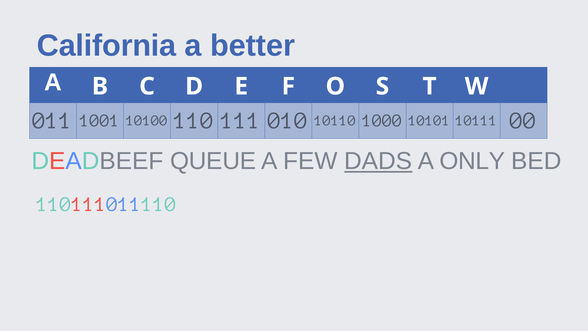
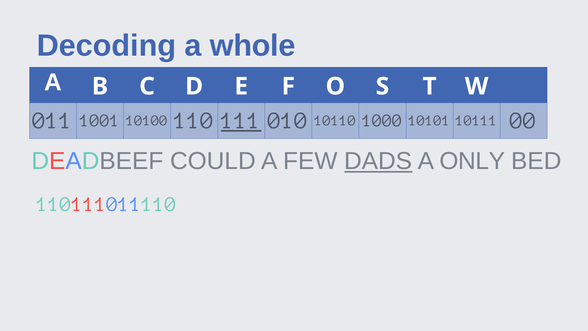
California: California -> Decoding
better: better -> whole
111 underline: none -> present
QUEUE: QUEUE -> COULD
